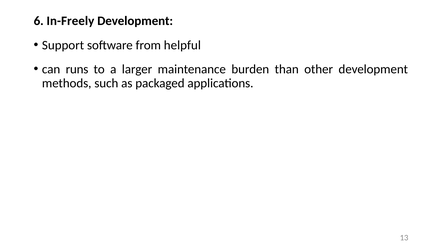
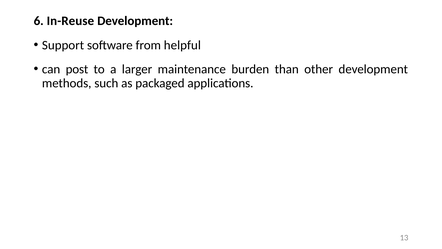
In-Freely: In-Freely -> In-Reuse
runs: runs -> post
